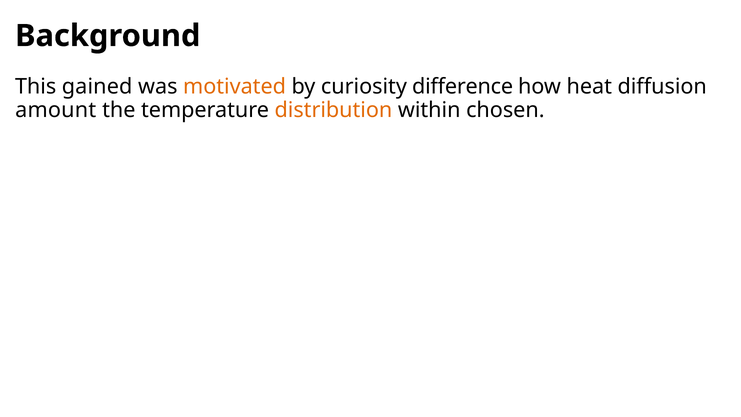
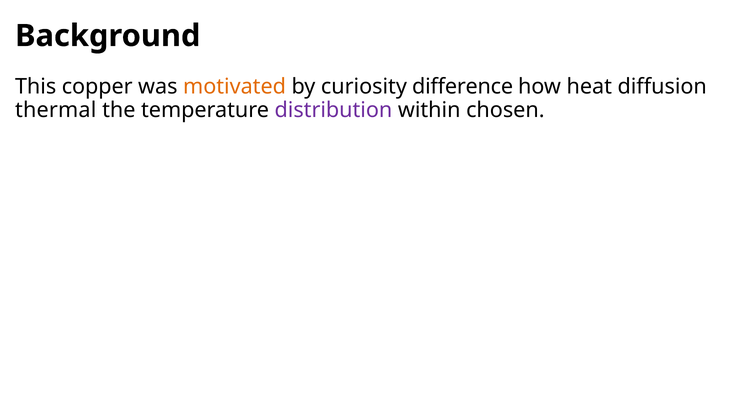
gained: gained -> copper
amount: amount -> thermal
distribution colour: orange -> purple
